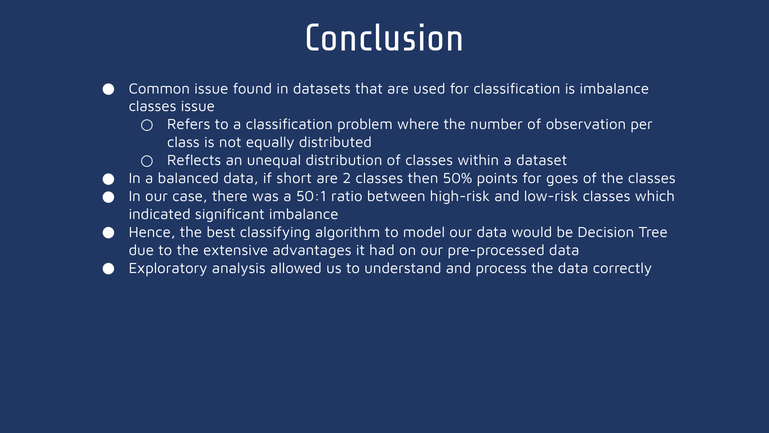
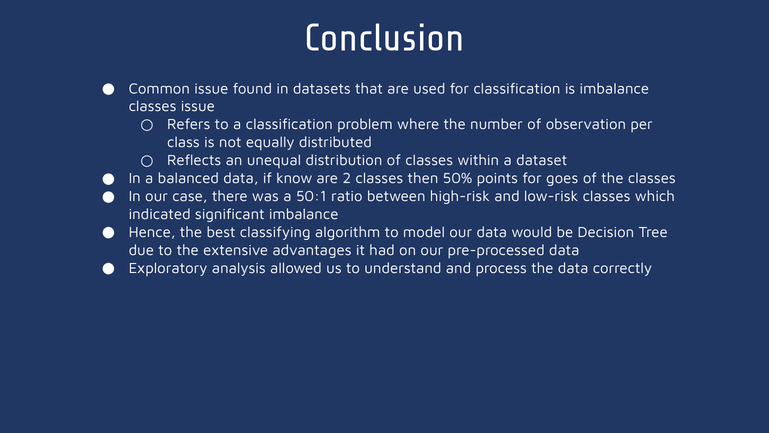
short: short -> know
